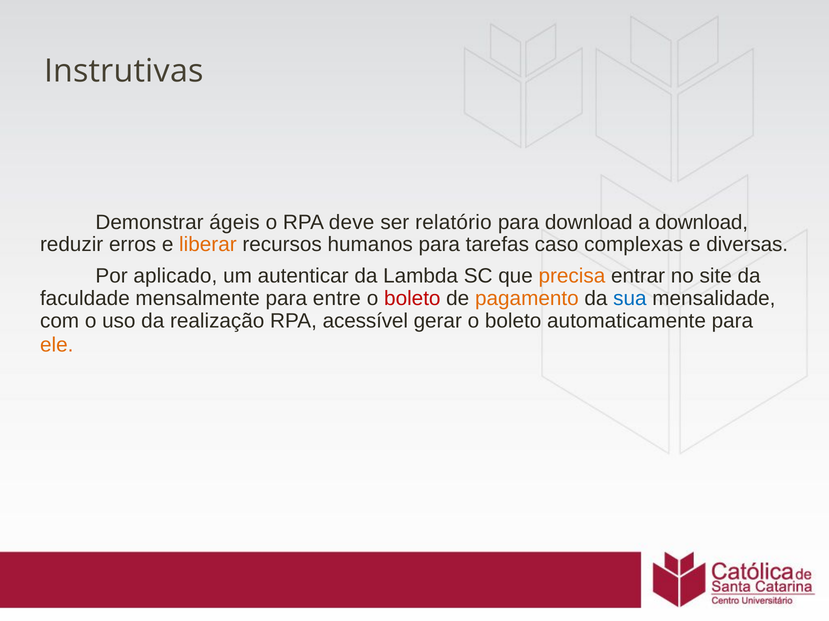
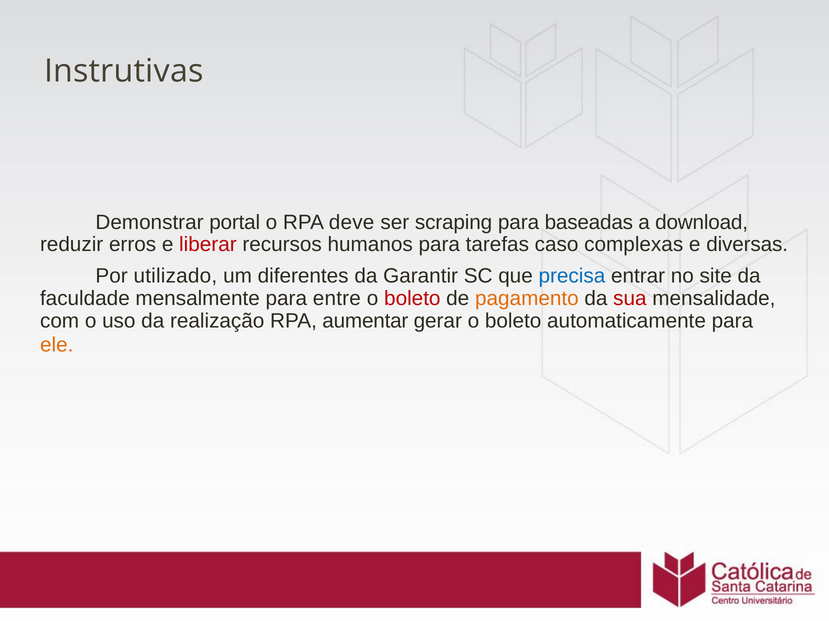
ágeis: ágeis -> portal
relatório: relatório -> scraping
para download: download -> baseadas
liberar colour: orange -> red
aplicado: aplicado -> utilizado
autenticar: autenticar -> diferentes
Lambda: Lambda -> Garantir
precisa colour: orange -> blue
sua colour: blue -> red
acessível: acessível -> aumentar
